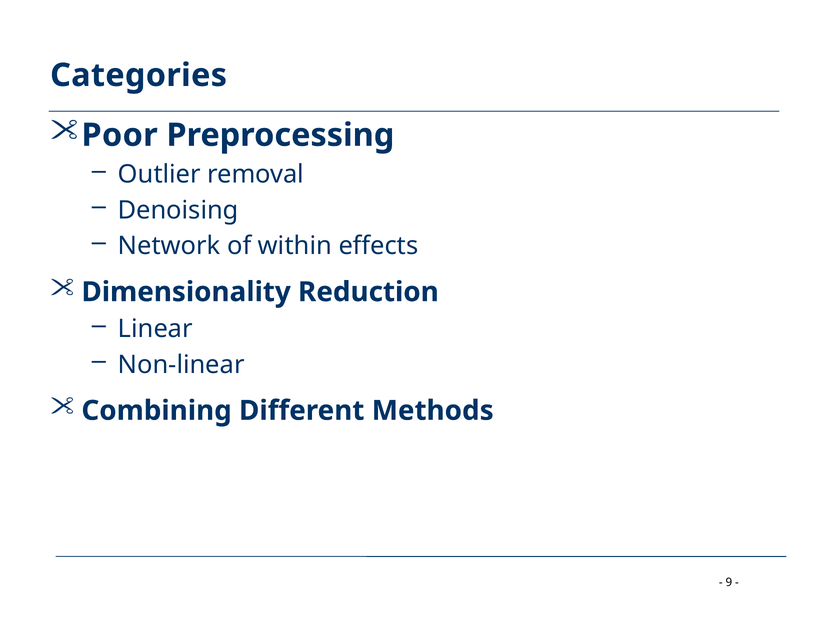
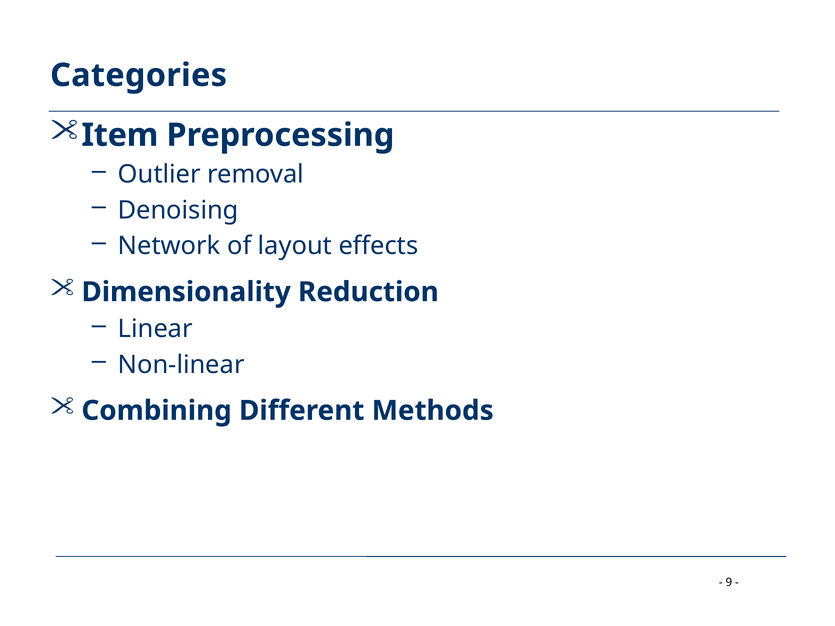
Poor: Poor -> Item
within: within -> layout
